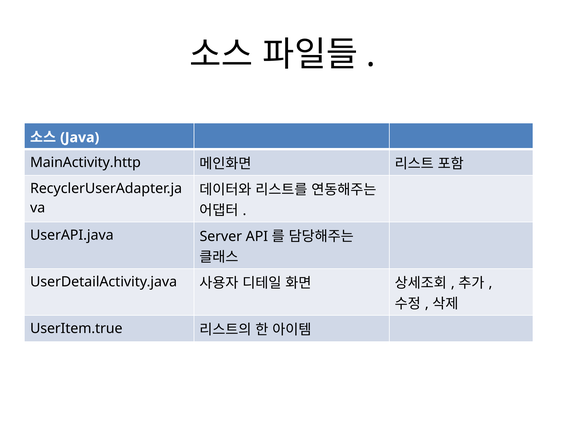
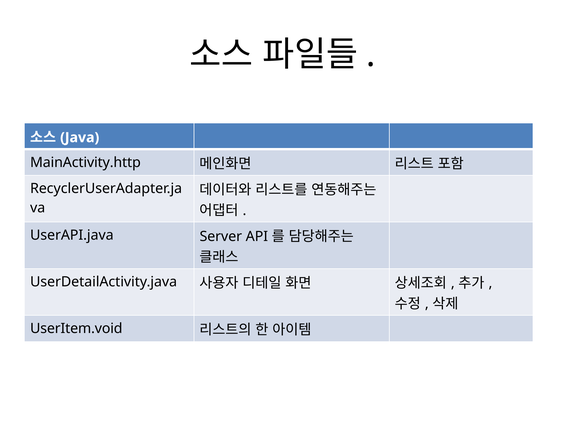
UserItem.true: UserItem.true -> UserItem.void
